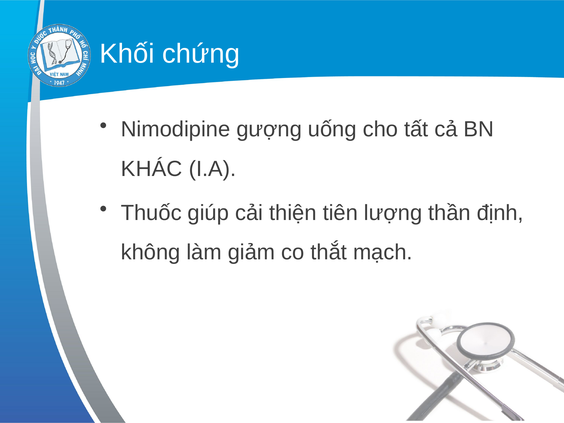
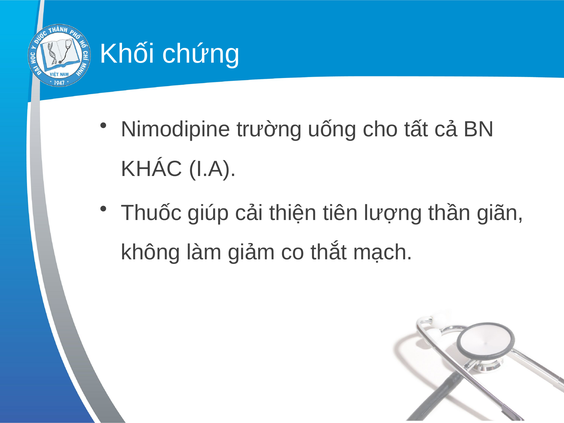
gượng: gượng -> trường
định: định -> giãn
